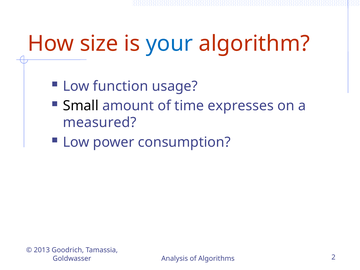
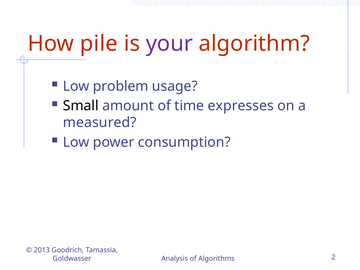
size: size -> pile
your colour: blue -> purple
function: function -> problem
